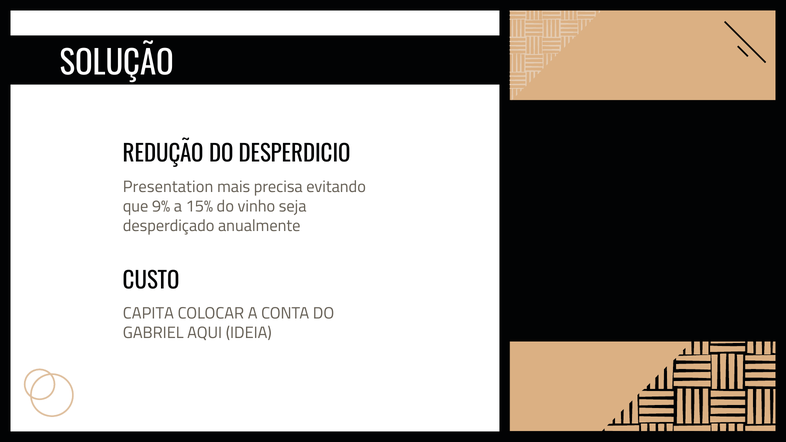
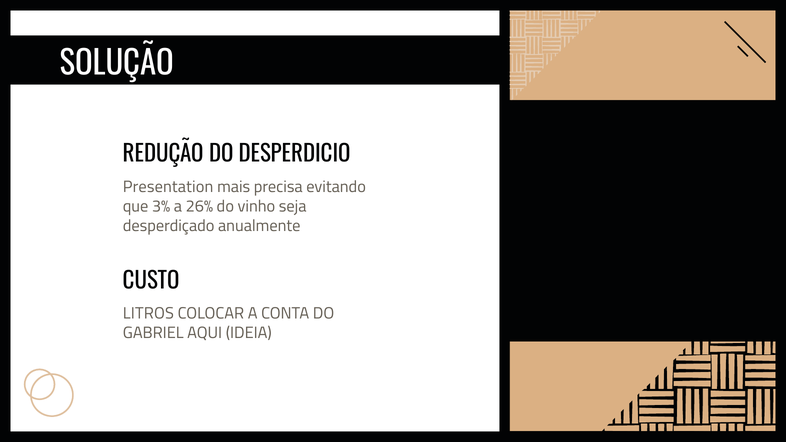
9%: 9% -> 3%
15%: 15% -> 26%
CAPITA: CAPITA -> LITROS
